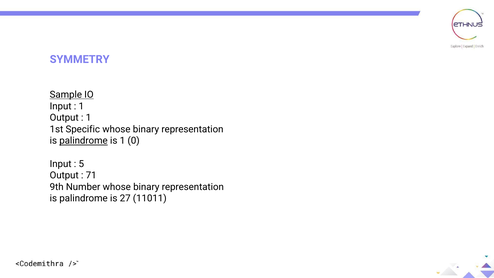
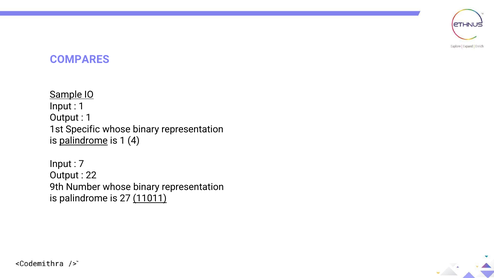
SYMMETRY: SYMMETRY -> COMPARES
0: 0 -> 4
5: 5 -> 7
71: 71 -> 22
11011 underline: none -> present
